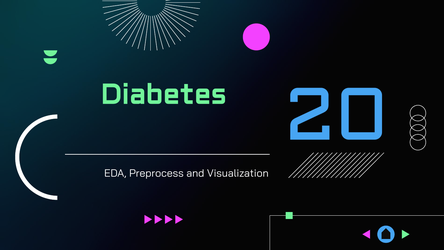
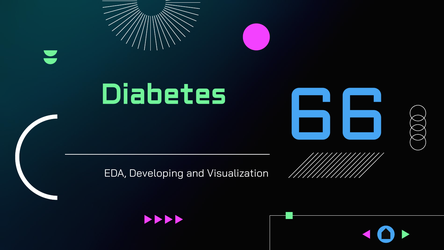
20: 20 -> 66
Preprocess: Preprocess -> Developing
